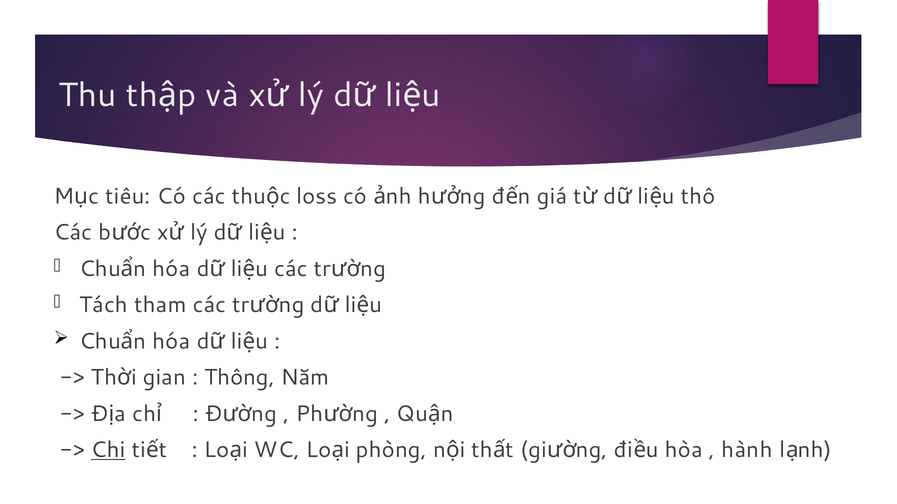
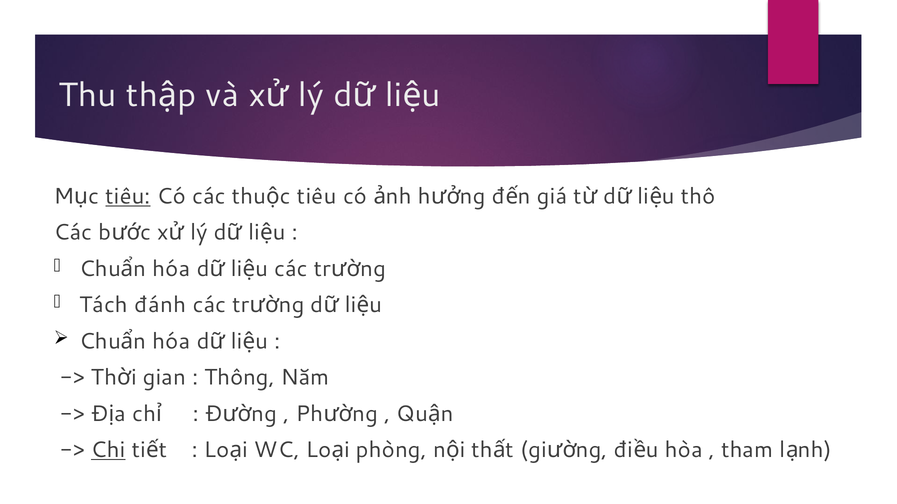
tiêu at (128, 197) underline: none -> present
loss at (317, 197): loss -> tiêu
tham: tham -> đánh
hành: hành -> tham
